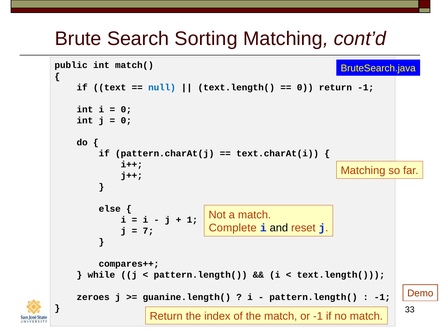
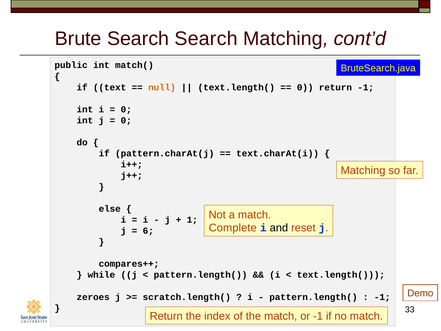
Search Sorting: Sorting -> Search
null colour: blue -> orange
7: 7 -> 6
guanine.length(: guanine.length( -> scratch.length(
